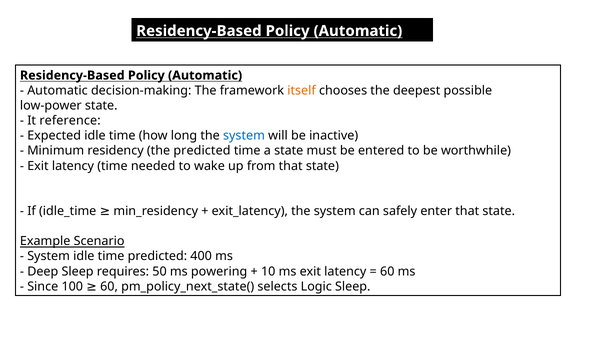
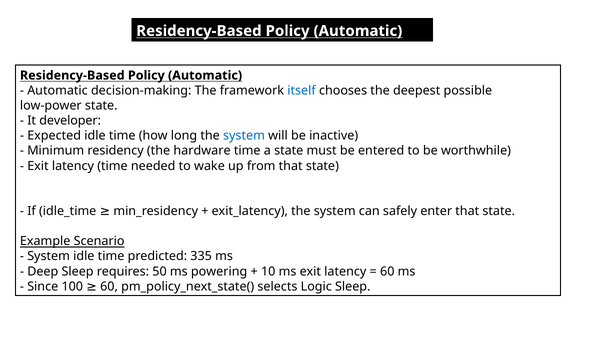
itself colour: orange -> blue
reference: reference -> developer
the predicted: predicted -> hardware
400: 400 -> 335
